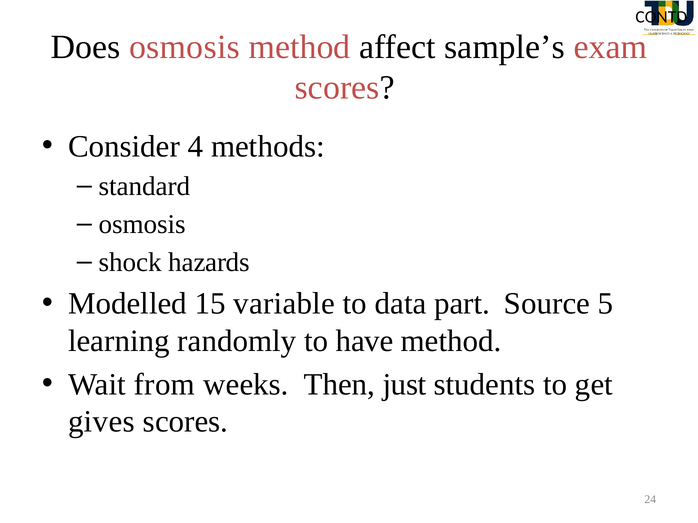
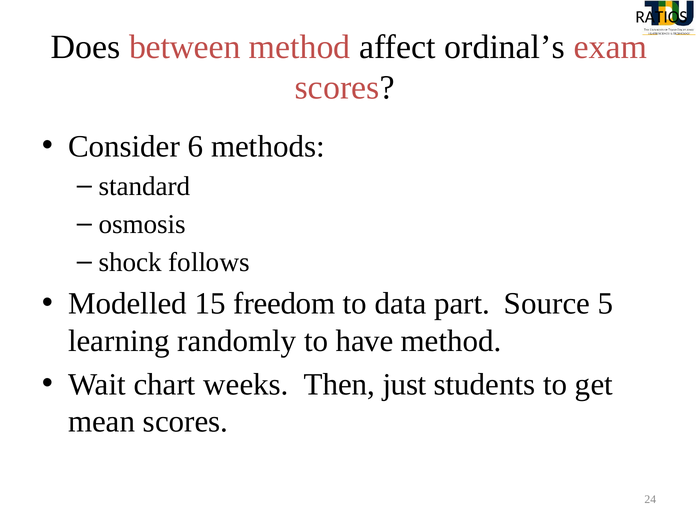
CONTD: CONTD -> RATIOS
Does osmosis: osmosis -> between
sample’s: sample’s -> ordinal’s
4: 4 -> 6
hazards: hazards -> follows
variable: variable -> freedom
from: from -> chart
gives: gives -> mean
